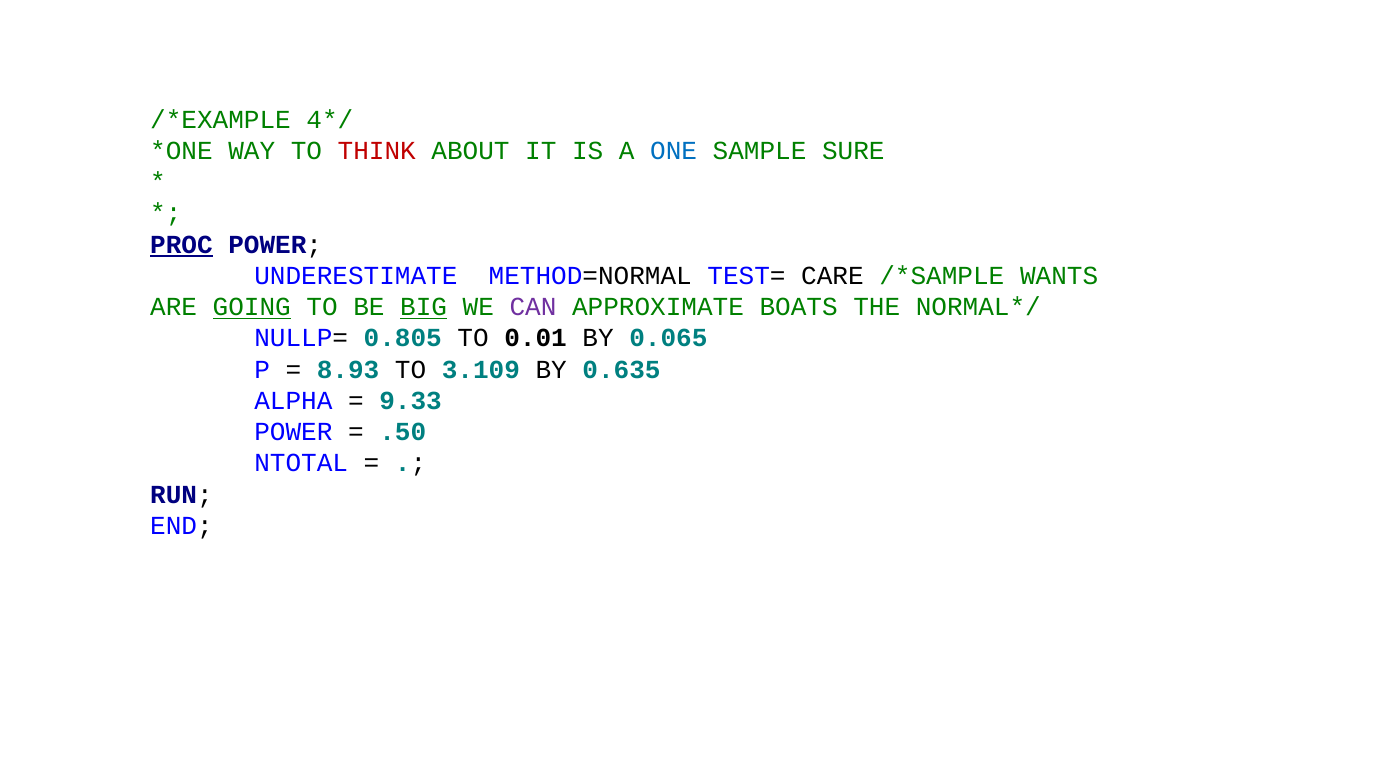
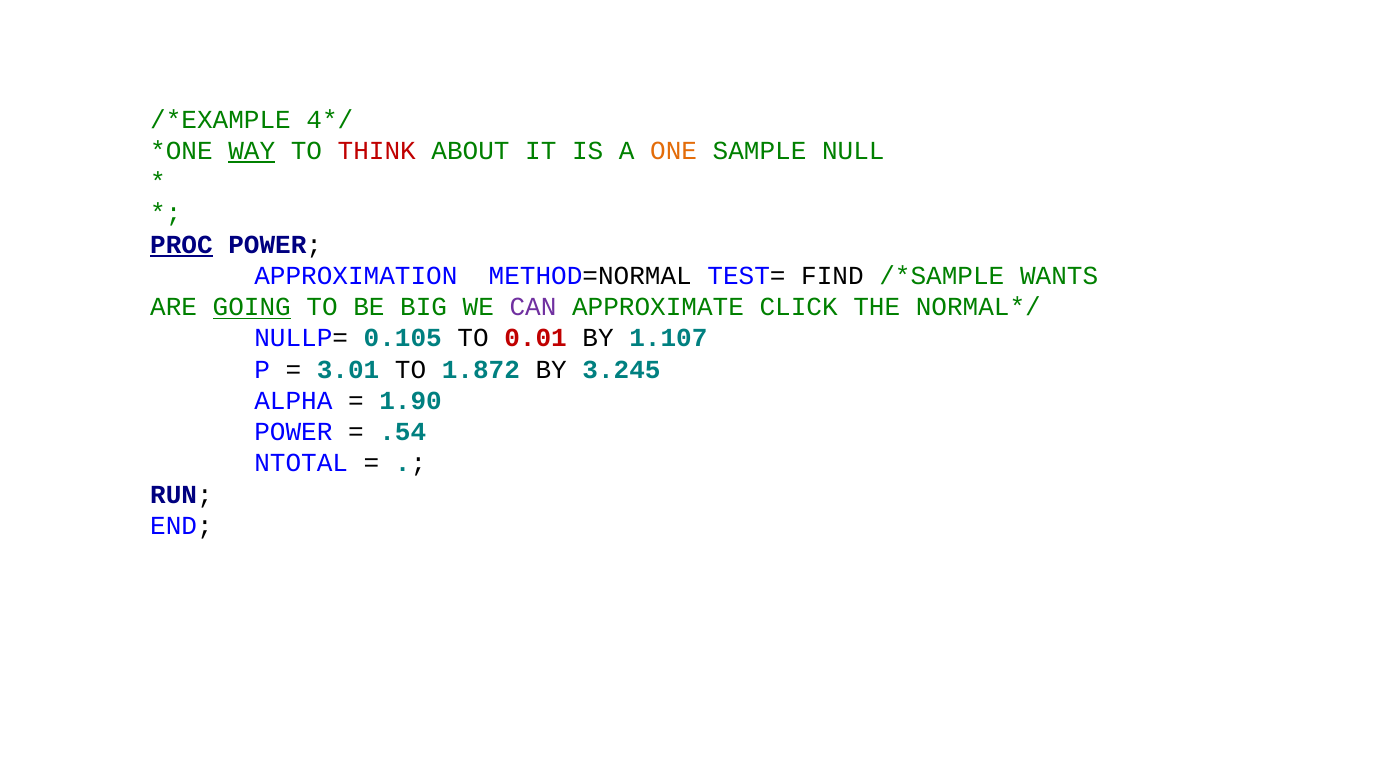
WAY underline: none -> present
ONE colour: blue -> orange
SURE: SURE -> NULL
UNDERESTIMATE: UNDERESTIMATE -> APPROXIMATION
CARE: CARE -> FIND
BIG underline: present -> none
BOATS: BOATS -> CLICK
0.805: 0.805 -> 0.105
0.01 colour: black -> red
0.065: 0.065 -> 1.107
8.93: 8.93 -> 3.01
3.109: 3.109 -> 1.872
0.635: 0.635 -> 3.245
9.33: 9.33 -> 1.90
.50: .50 -> .54
